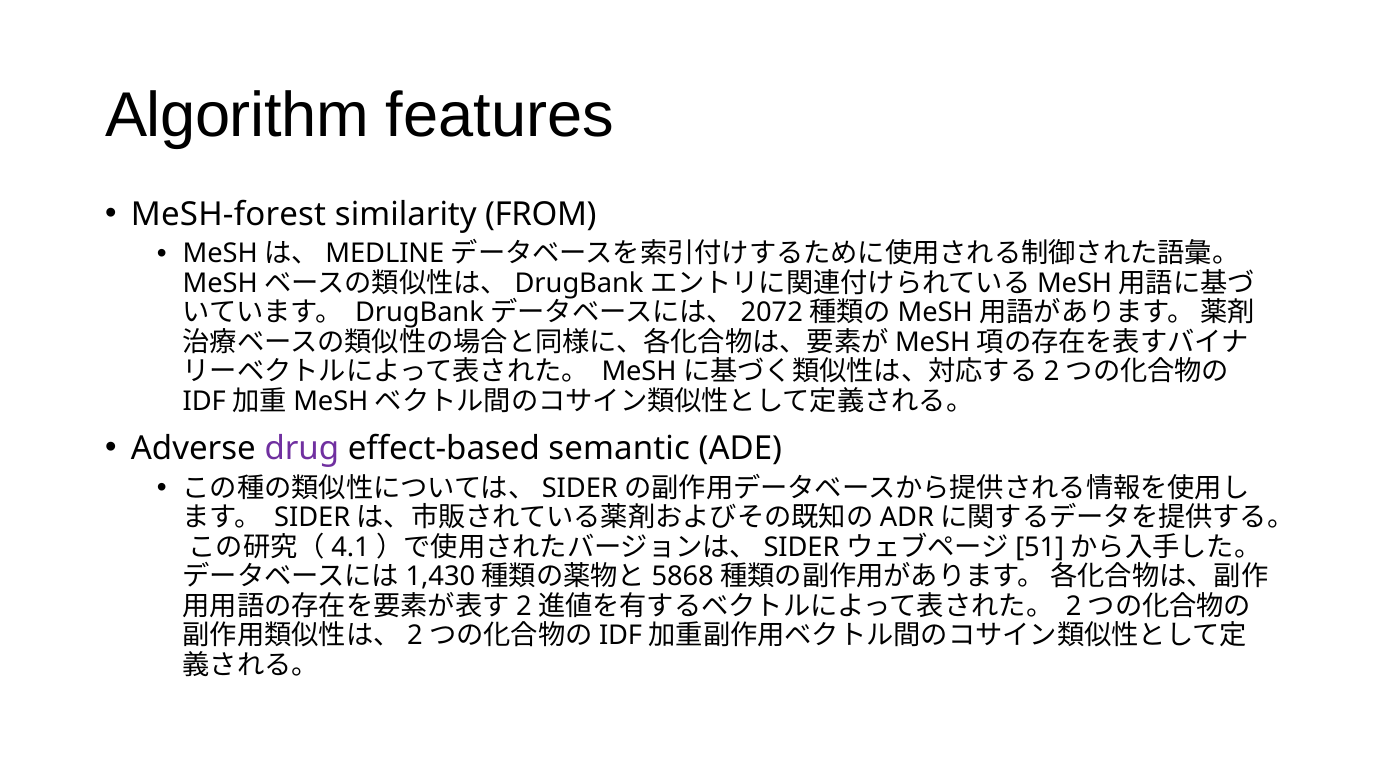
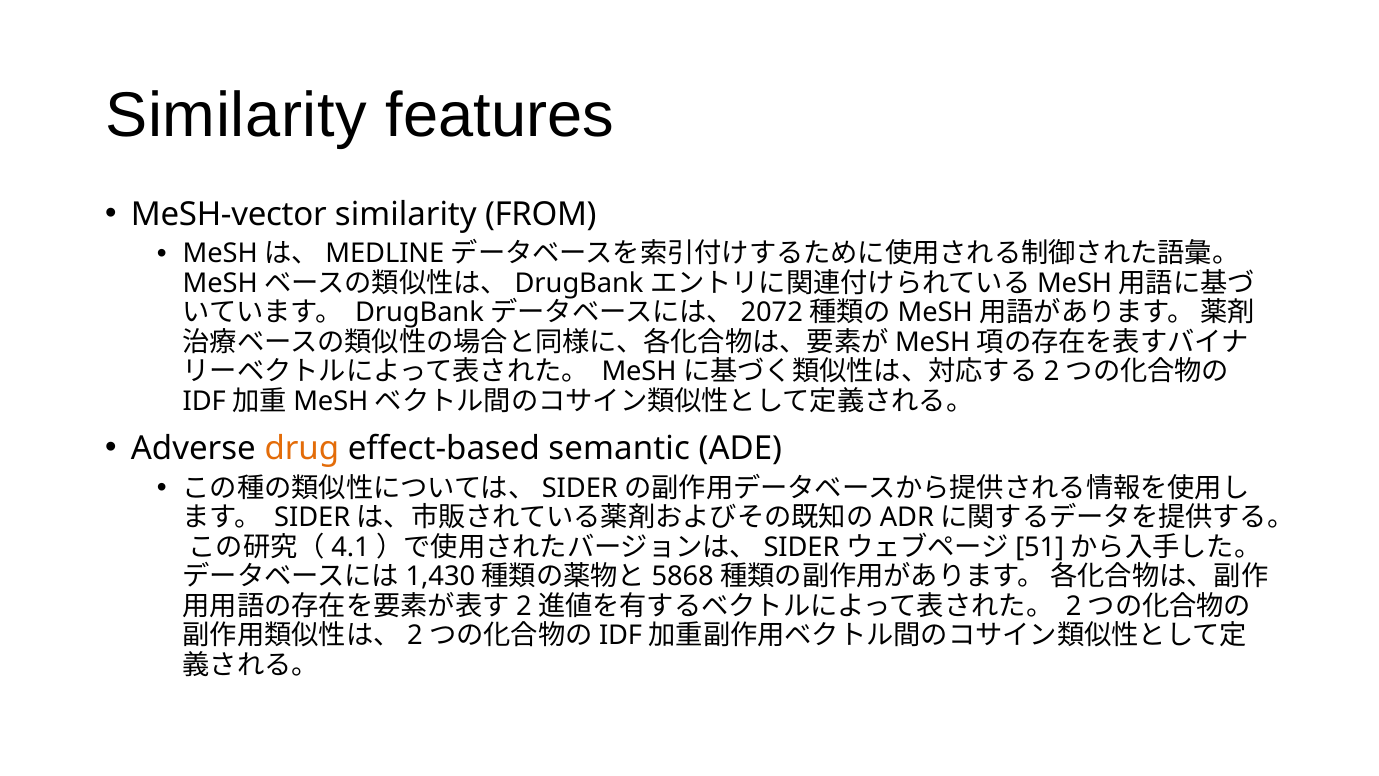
Algorithm at (237, 116): Algorithm -> Similarity
MeSH-forest: MeSH-forest -> MeSH-vector
drug colour: purple -> orange
